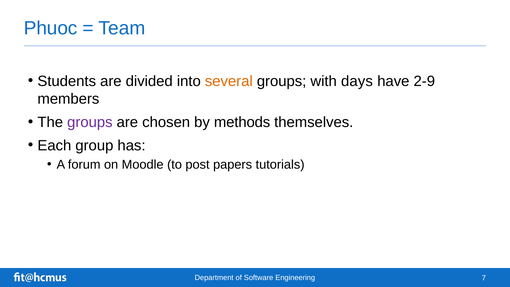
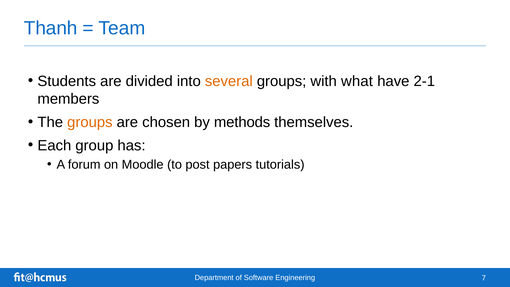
Phuoc: Phuoc -> Thanh
days: days -> what
2-9: 2-9 -> 2-1
groups at (90, 122) colour: purple -> orange
